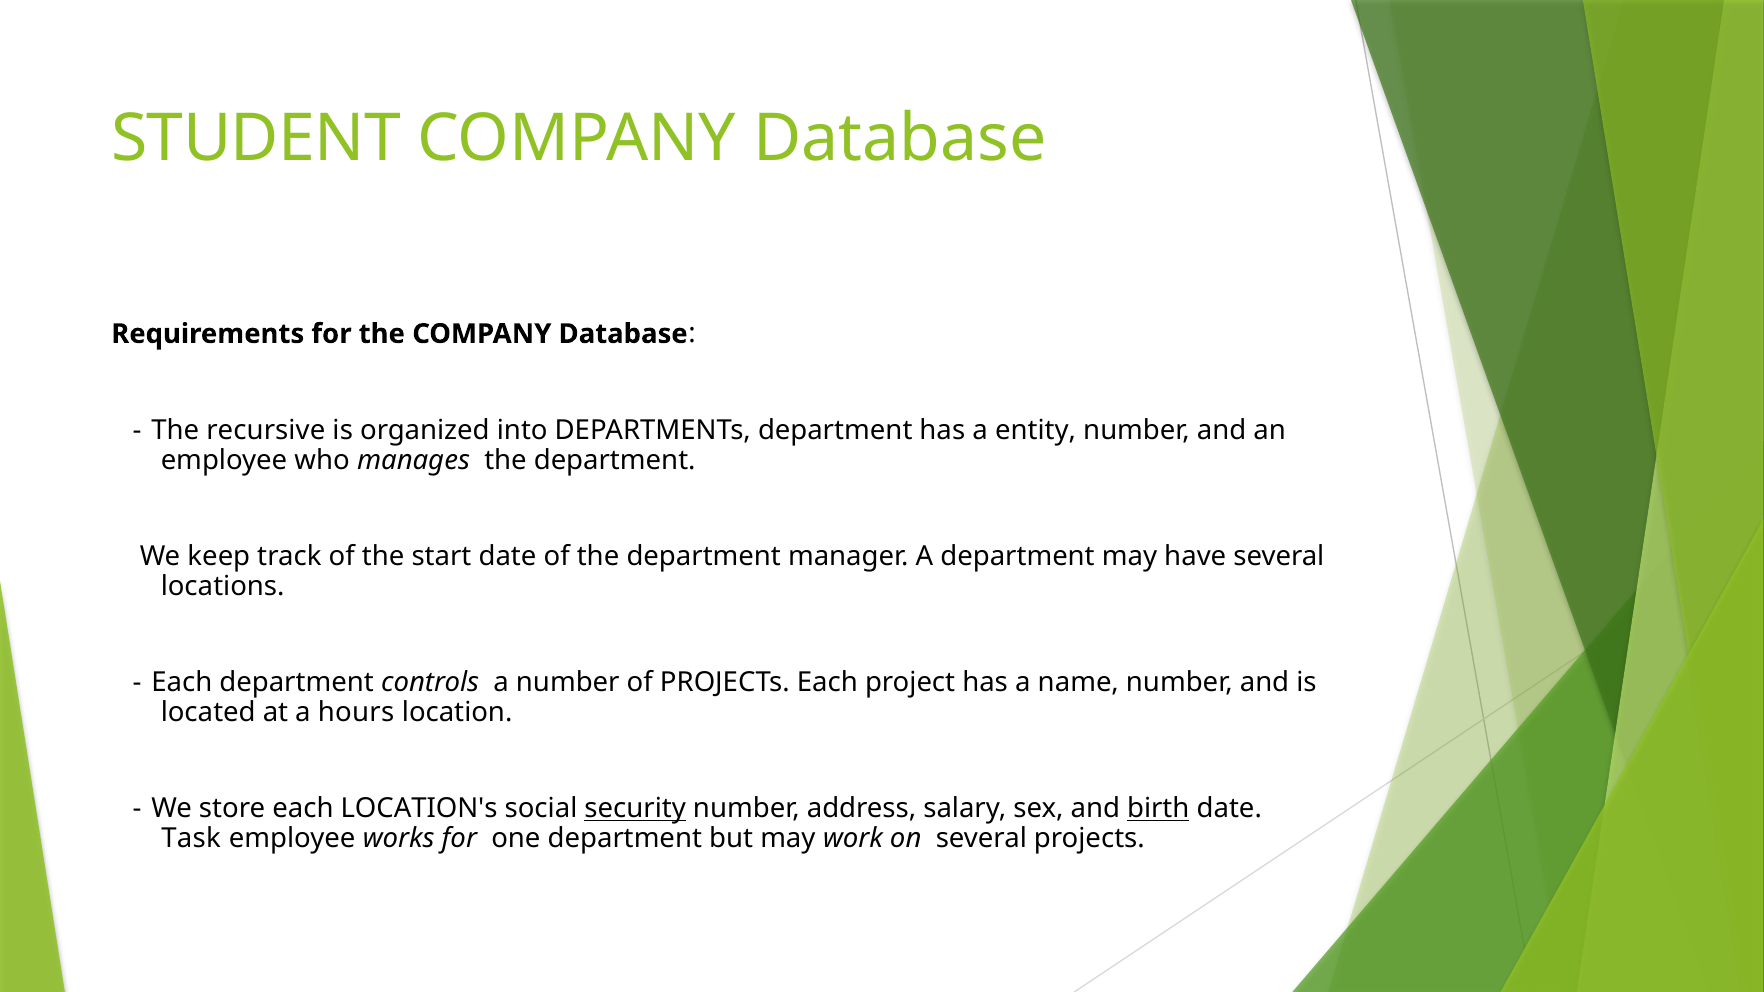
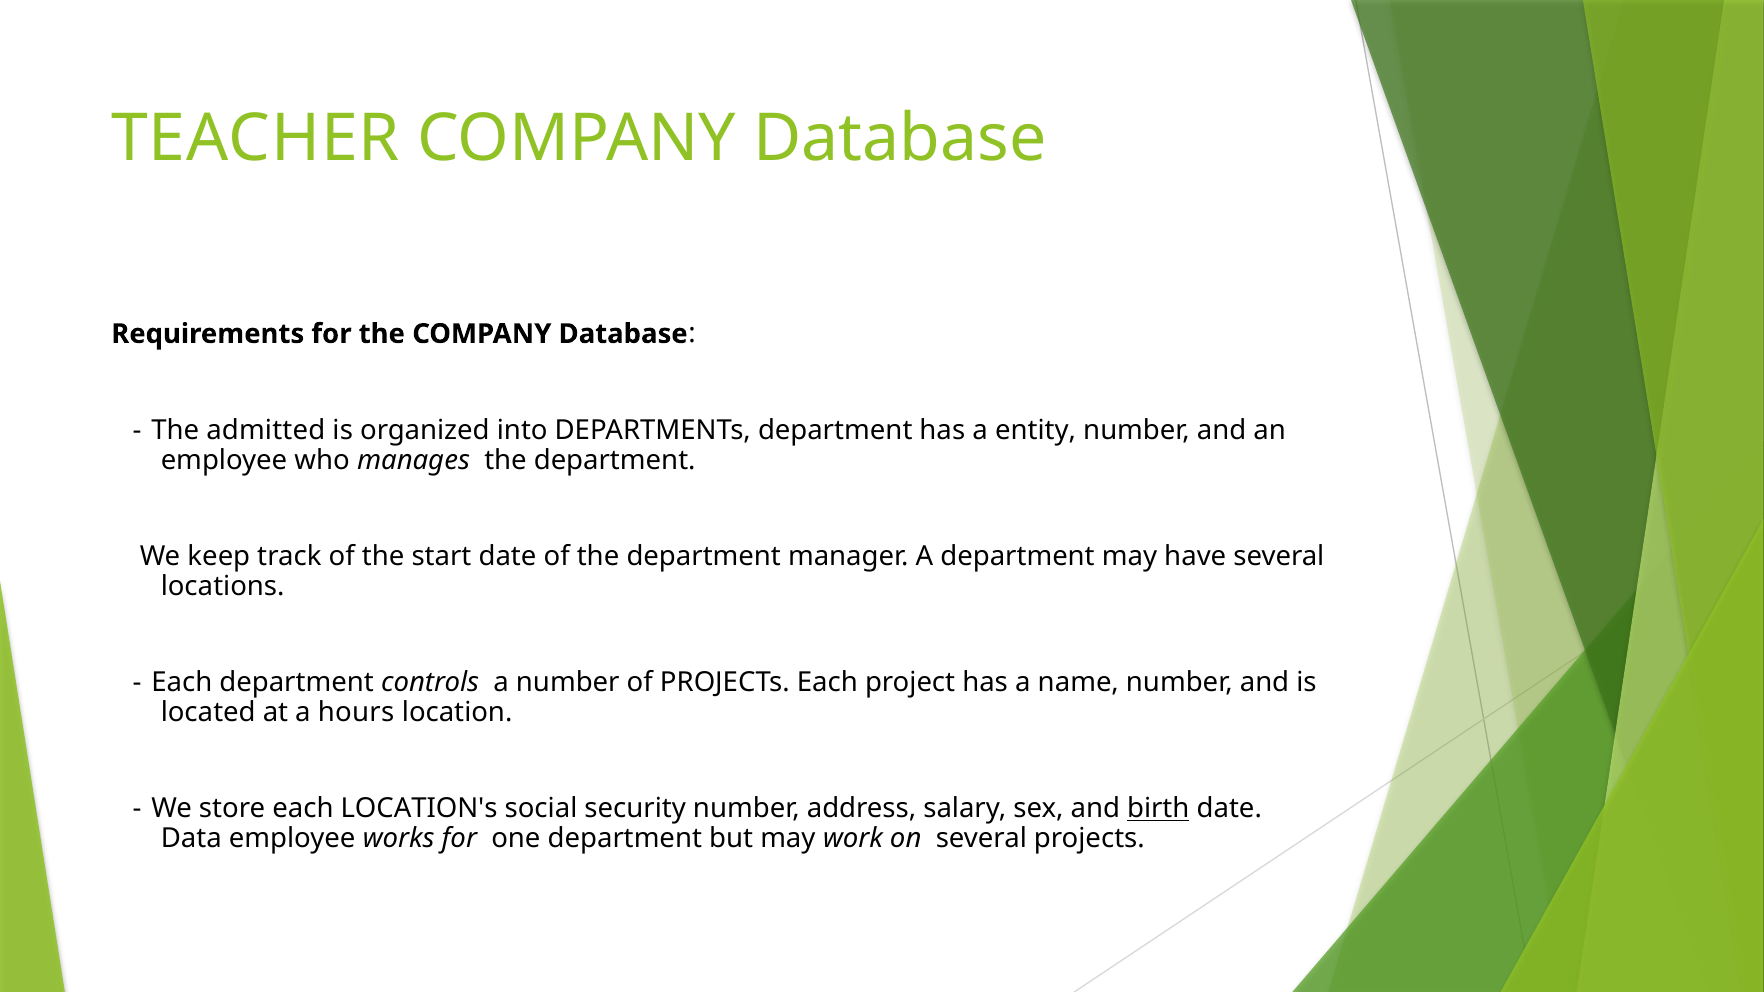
STUDENT: STUDENT -> TEACHER
recursive: recursive -> admitted
security underline: present -> none
Task: Task -> Data
